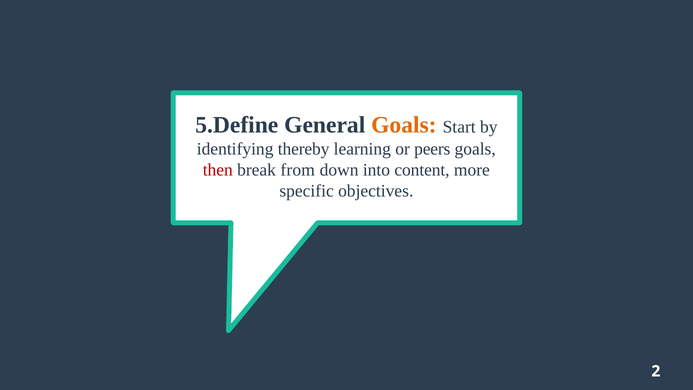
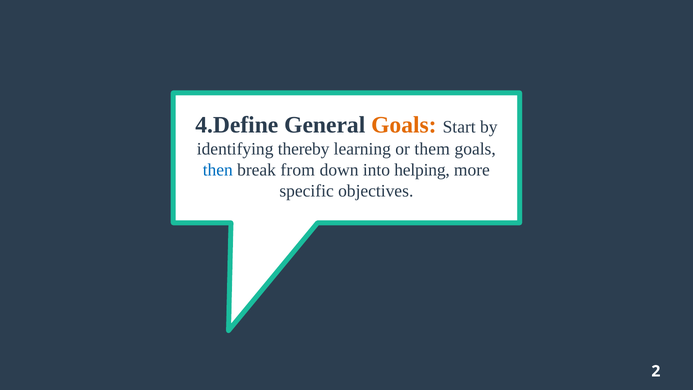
5.Define: 5.Define -> 4.Define
peers: peers -> them
then colour: red -> blue
content: content -> helping
